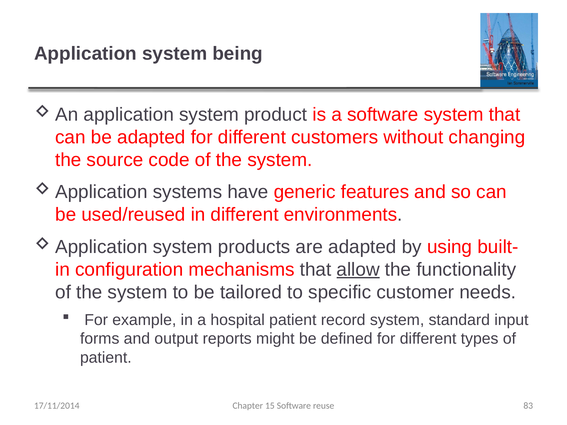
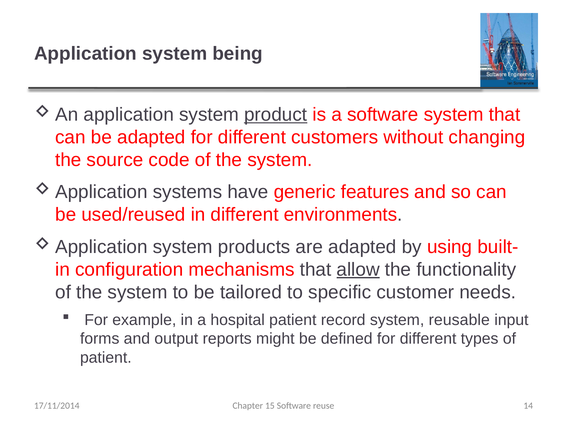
product underline: none -> present
standard: standard -> reusable
83: 83 -> 14
